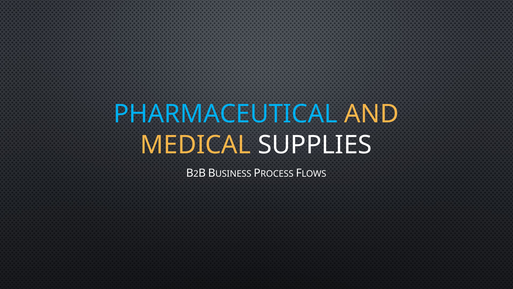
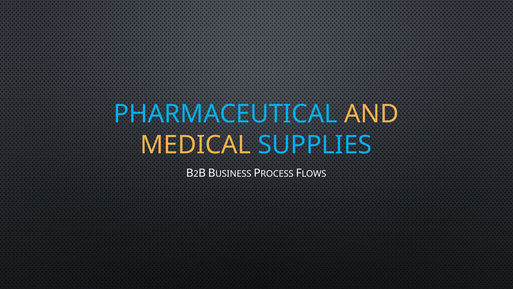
SUPPLIES colour: white -> light blue
